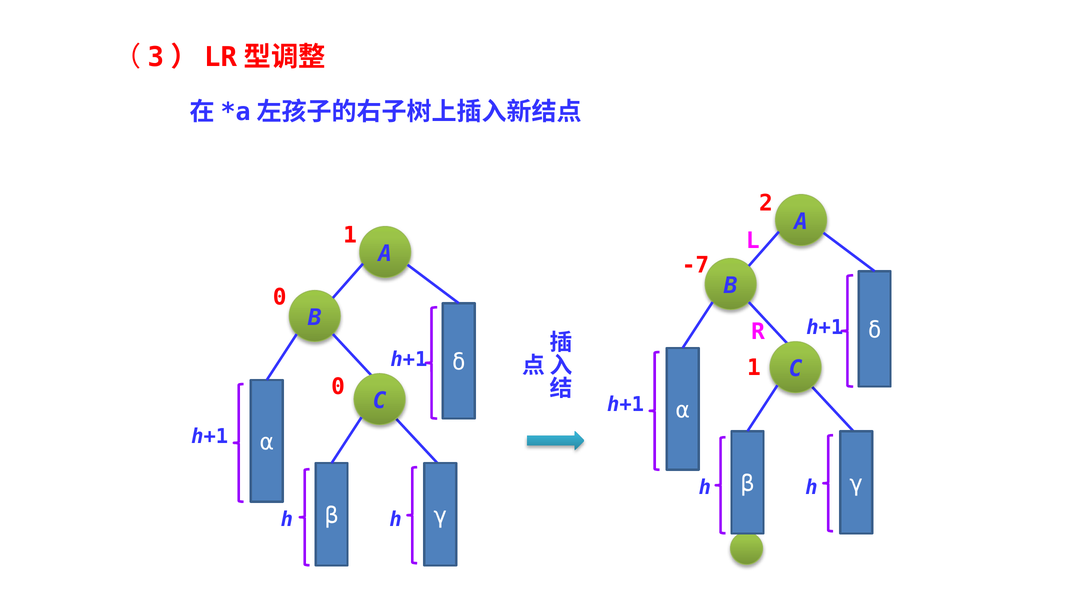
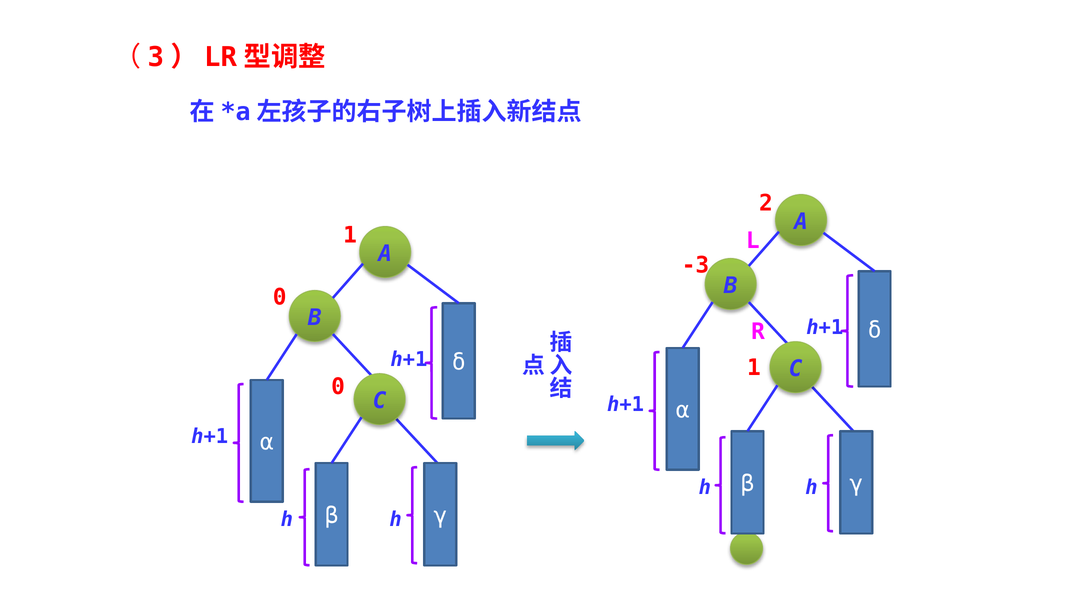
-7: -7 -> -3
